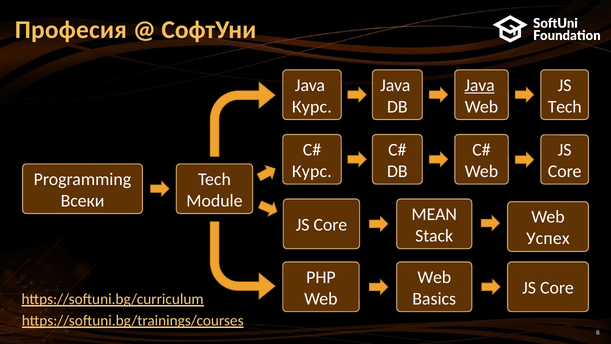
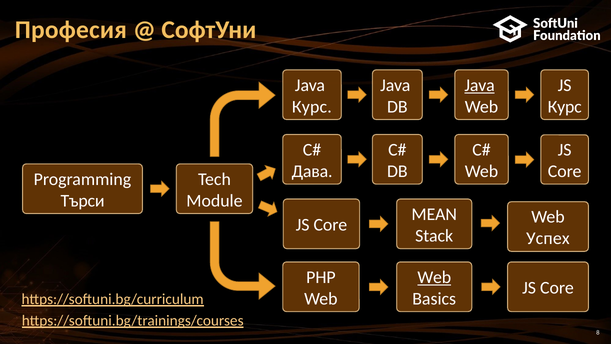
Tech at (565, 107): Tech -> Курс
Курс at (312, 171): Курс -> Дава
Всеки: Всеки -> Търси
Web at (434, 277) underline: none -> present
